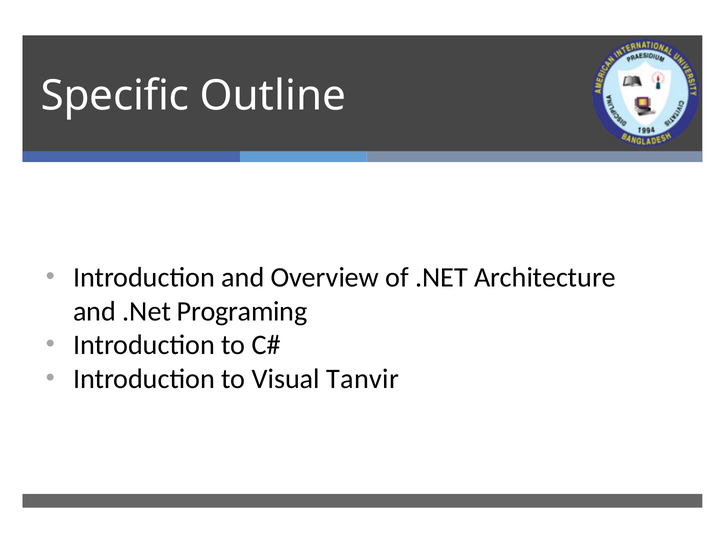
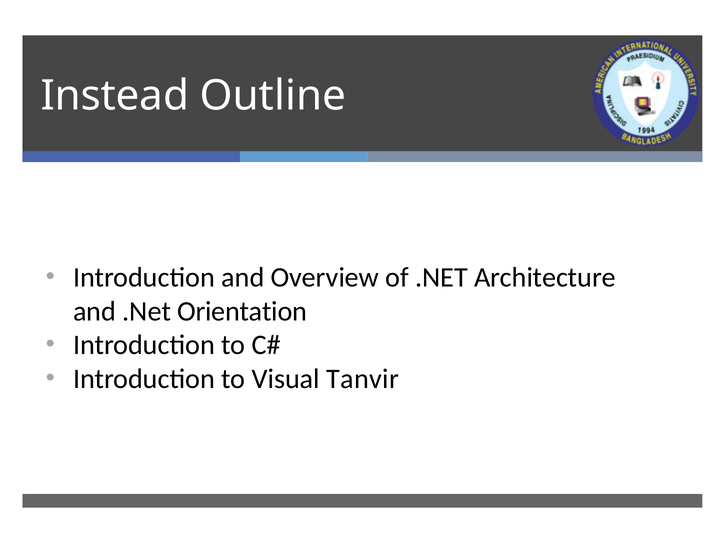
Specific: Specific -> Instead
Programing: Programing -> Orientation
